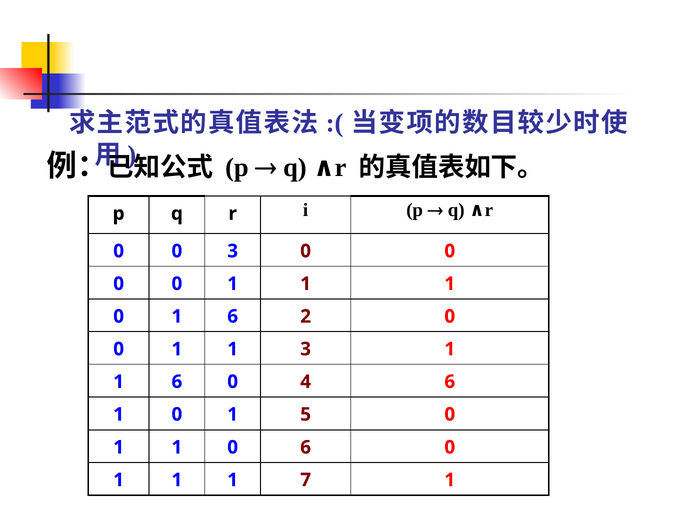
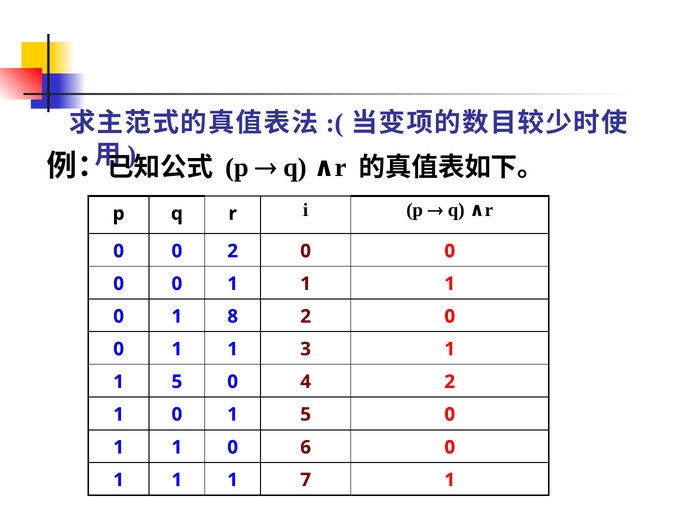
0 3: 3 -> 2
0 1 6: 6 -> 8
6 at (177, 382): 6 -> 5
4 6: 6 -> 2
